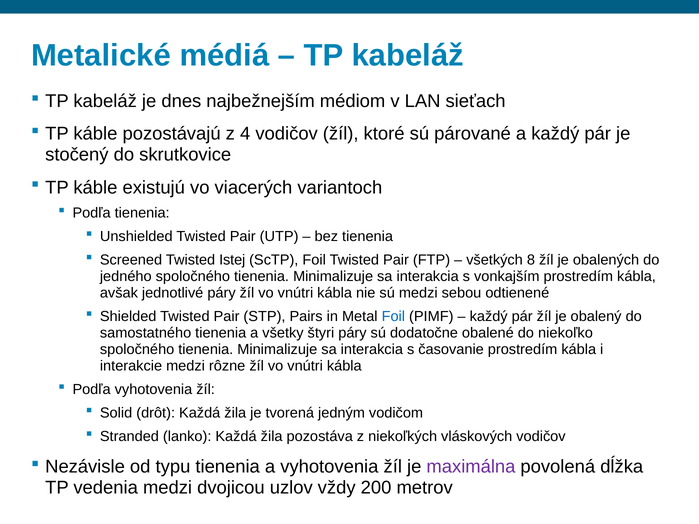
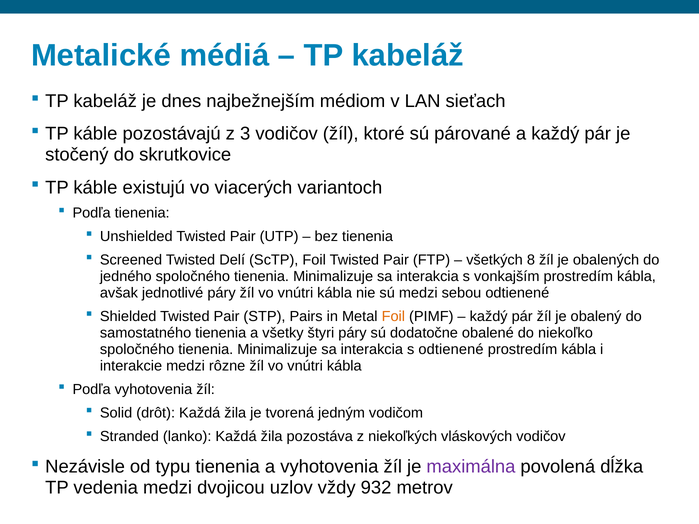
4: 4 -> 3
Istej: Istej -> Delí
Foil at (393, 317) colour: blue -> orange
s časovanie: časovanie -> odtienené
200: 200 -> 932
